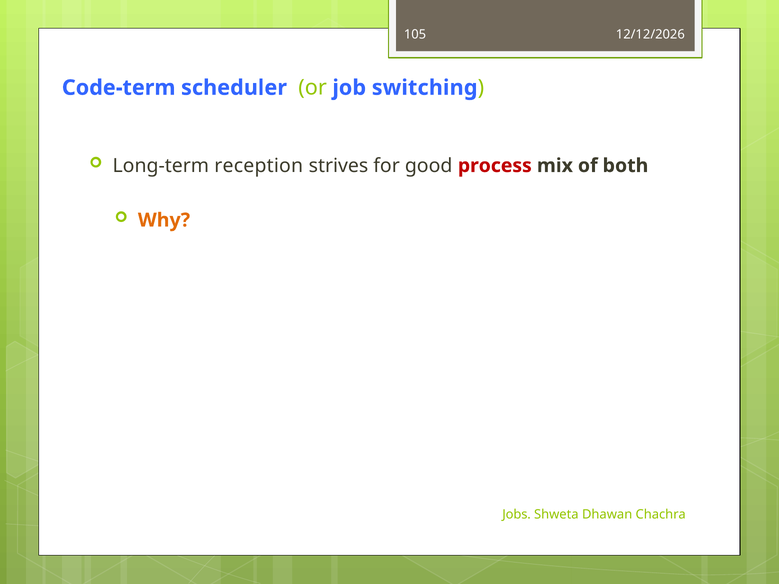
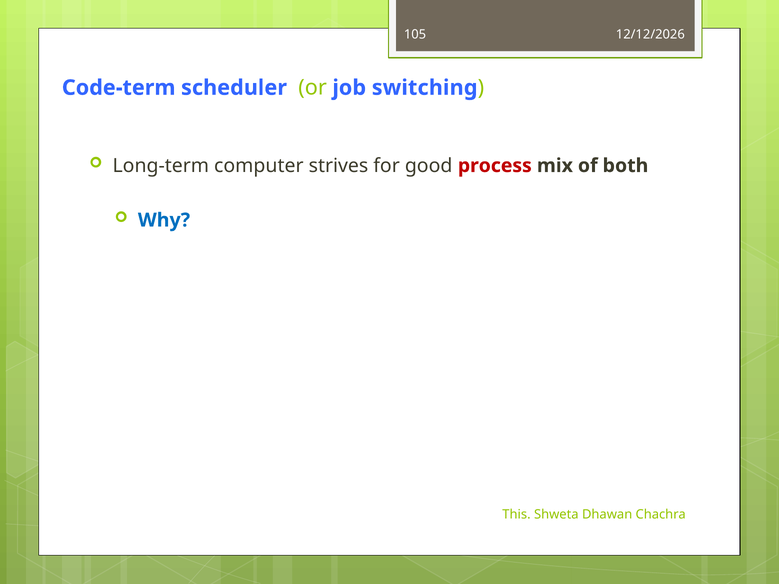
reception: reception -> computer
Why colour: orange -> blue
Jobs: Jobs -> This
